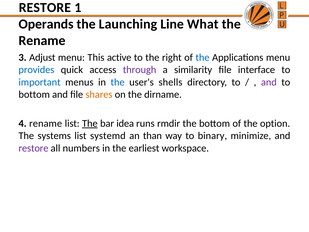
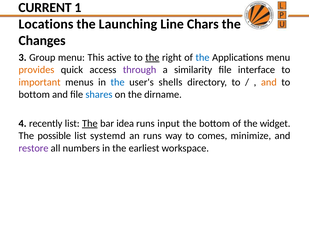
RESTORE at (45, 8): RESTORE -> CURRENT
Operands: Operands -> Locations
What: What -> Chars
Rename at (42, 41): Rename -> Changes
Adjust: Adjust -> Group
the at (152, 57) underline: none -> present
provides colour: blue -> orange
important colour: blue -> orange
and at (269, 82) colour: purple -> orange
shares colour: orange -> blue
4 rename: rename -> recently
rmdir: rmdir -> input
option: option -> widget
systems: systems -> possible
an than: than -> runs
binary: binary -> comes
